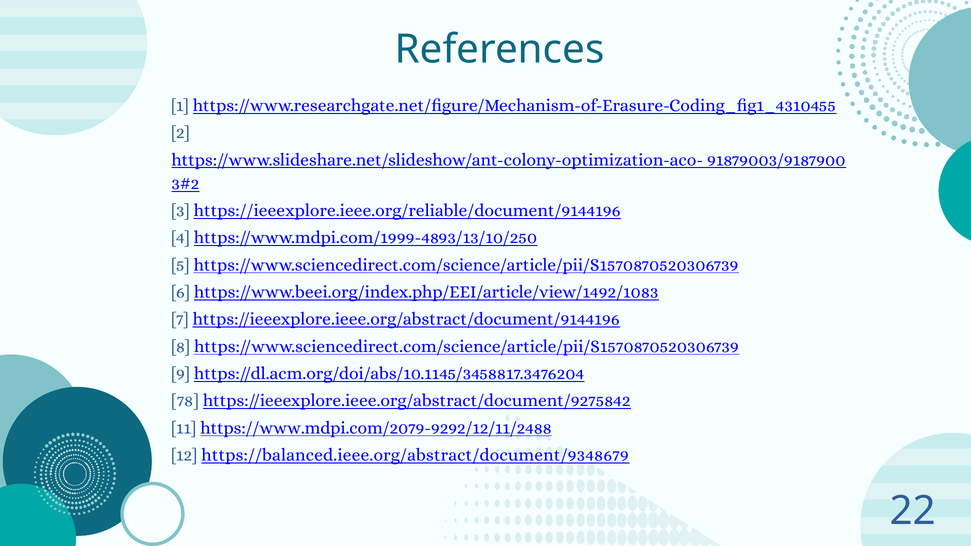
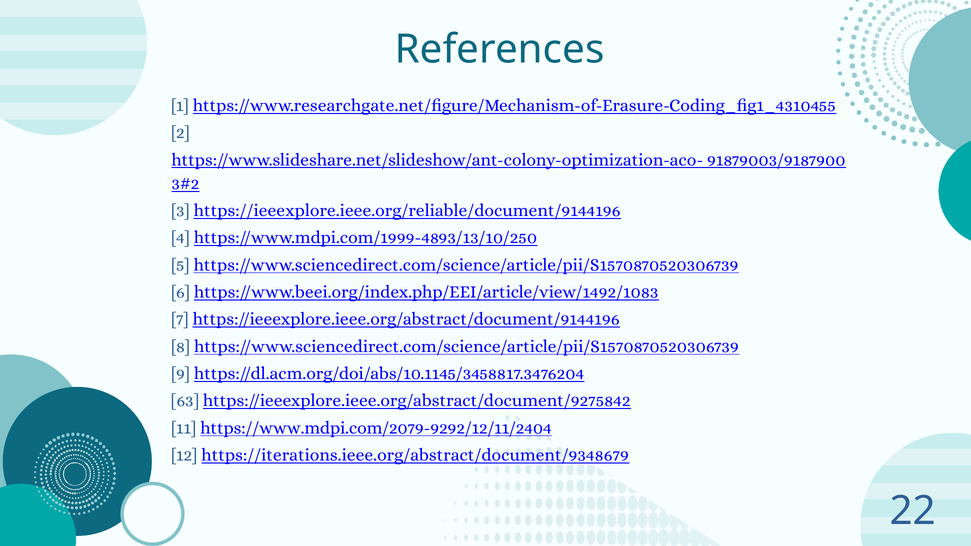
78: 78 -> 63
https://www.mdpi.com/2079-9292/12/11/2488: https://www.mdpi.com/2079-9292/12/11/2488 -> https://www.mdpi.com/2079-9292/12/11/2404
https://balanced.ieee.org/abstract/document/9348679: https://balanced.ieee.org/abstract/document/9348679 -> https://iterations.ieee.org/abstract/document/9348679
